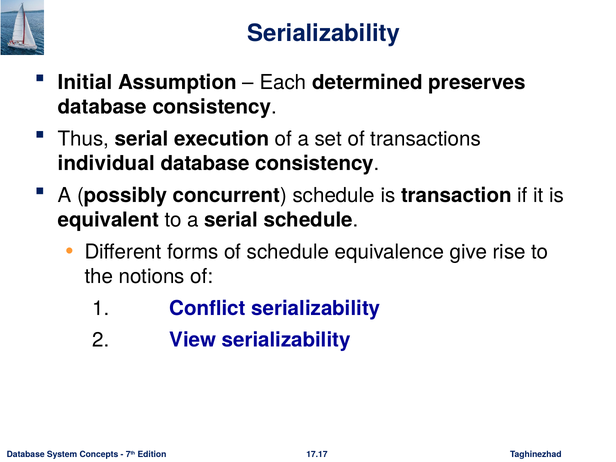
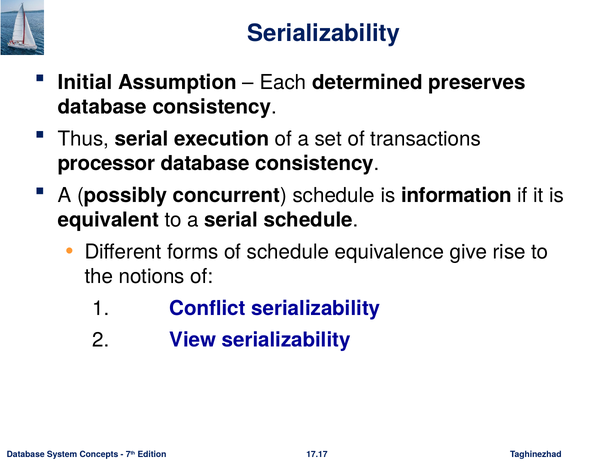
individual: individual -> processor
transaction: transaction -> information
